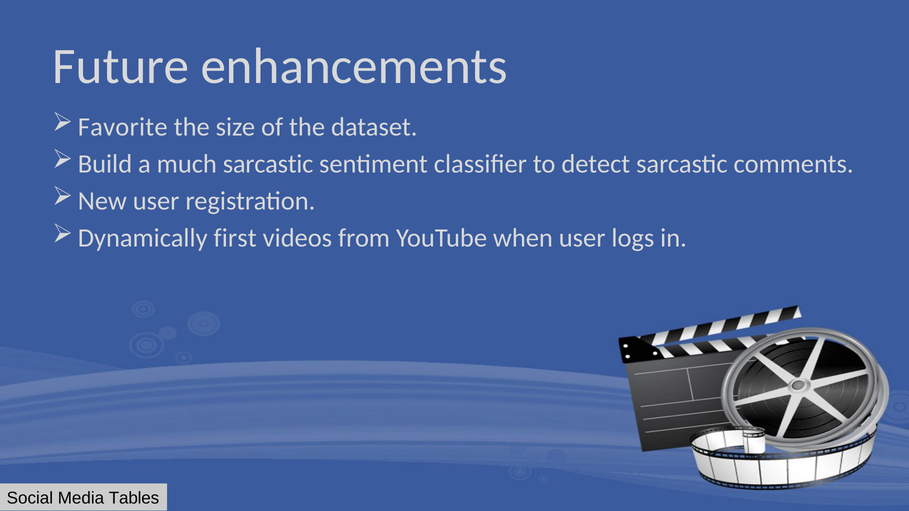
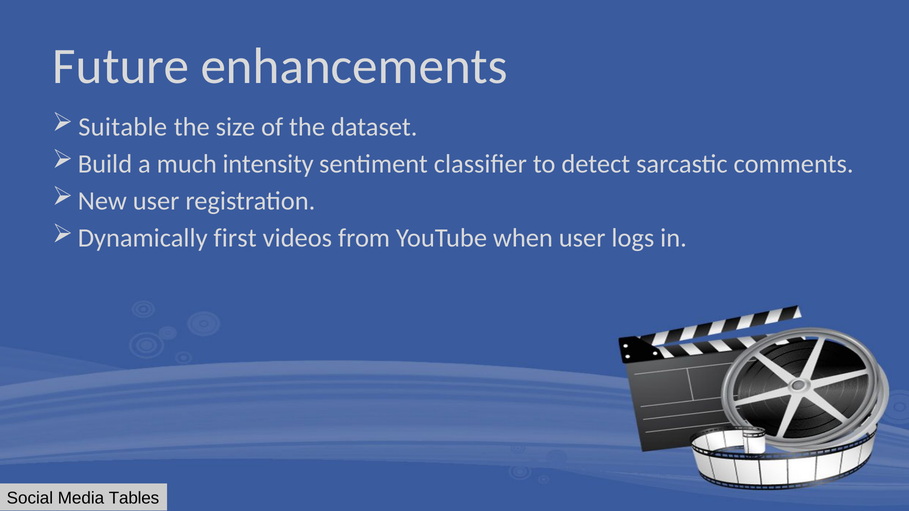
Favorite: Favorite -> Suitable
much sarcastic: sarcastic -> intensity
